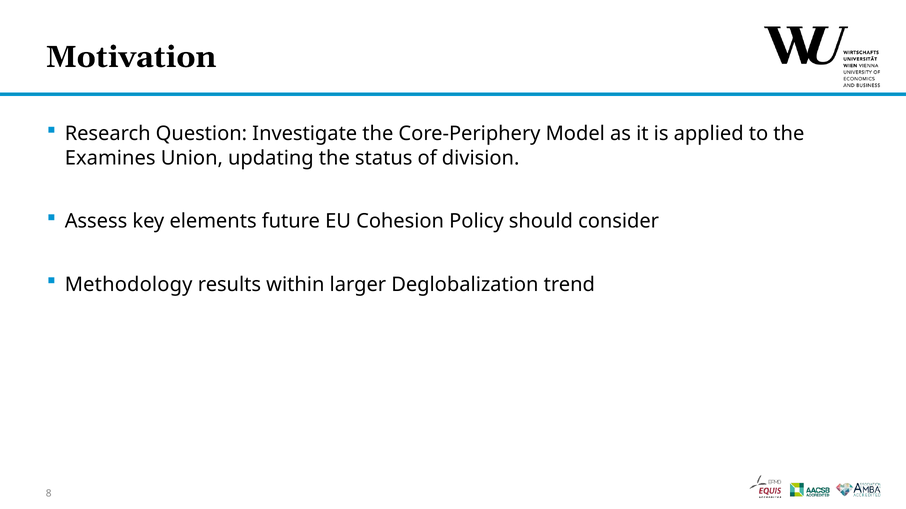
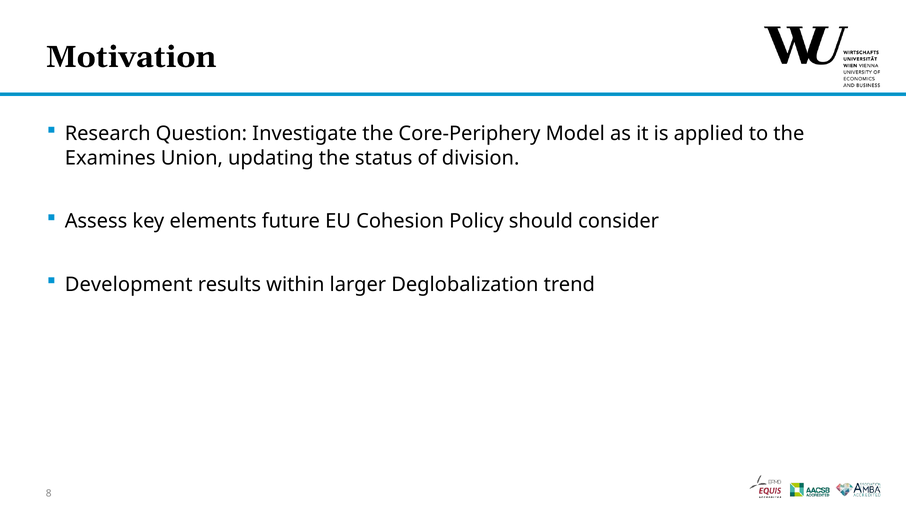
Methodology: Methodology -> Development
